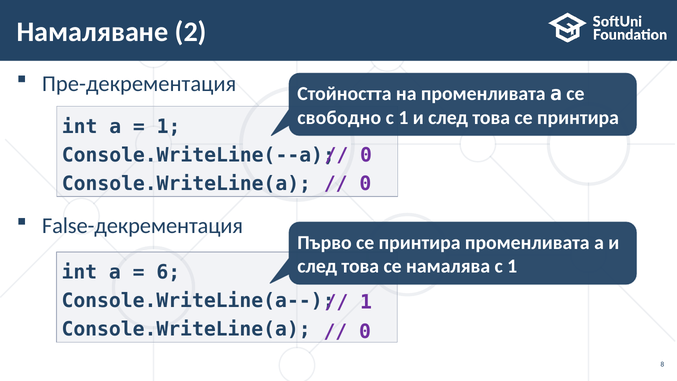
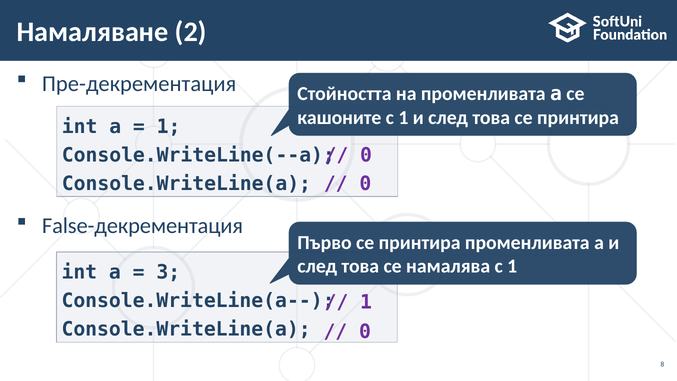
свободно: свободно -> кашоните
6: 6 -> 3
